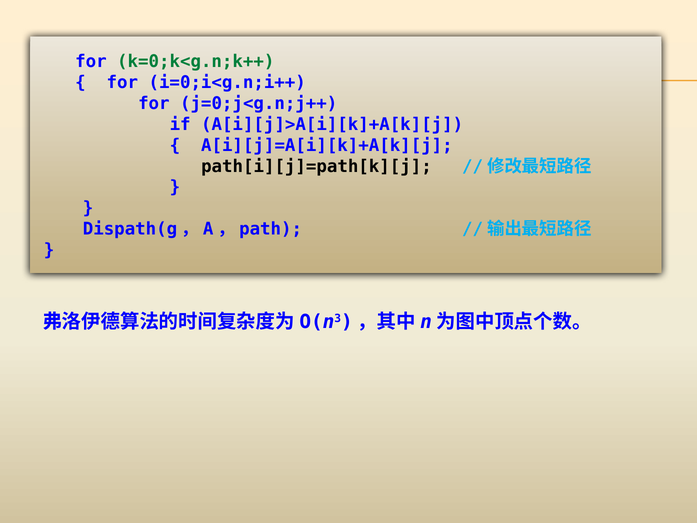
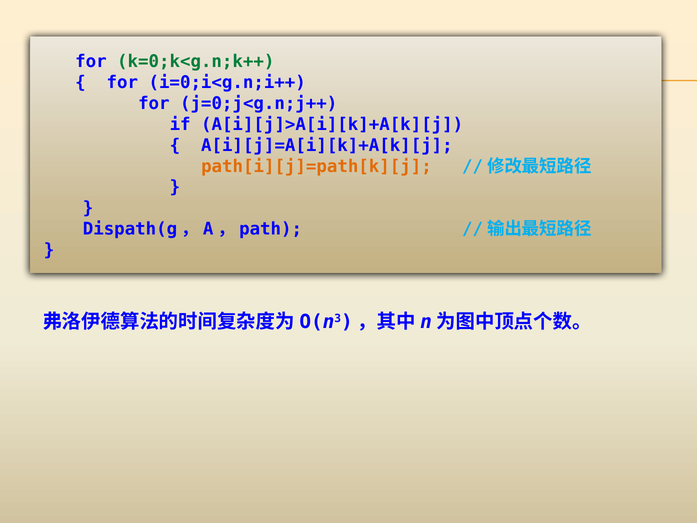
path[i][j]=path[k][j colour: black -> orange
